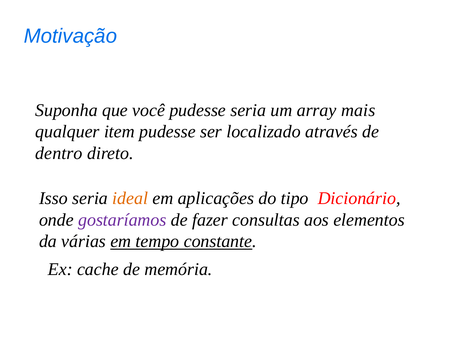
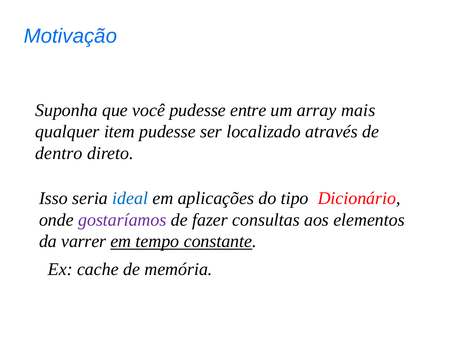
pudesse seria: seria -> entre
ideal colour: orange -> blue
várias: várias -> varrer
